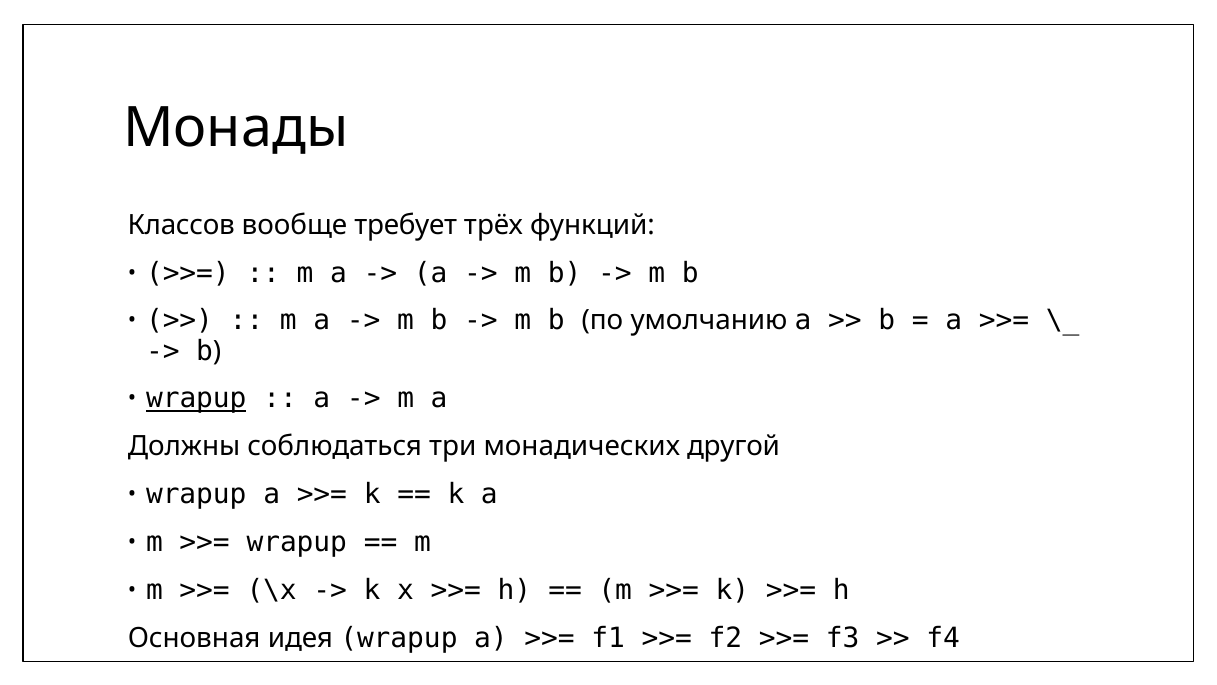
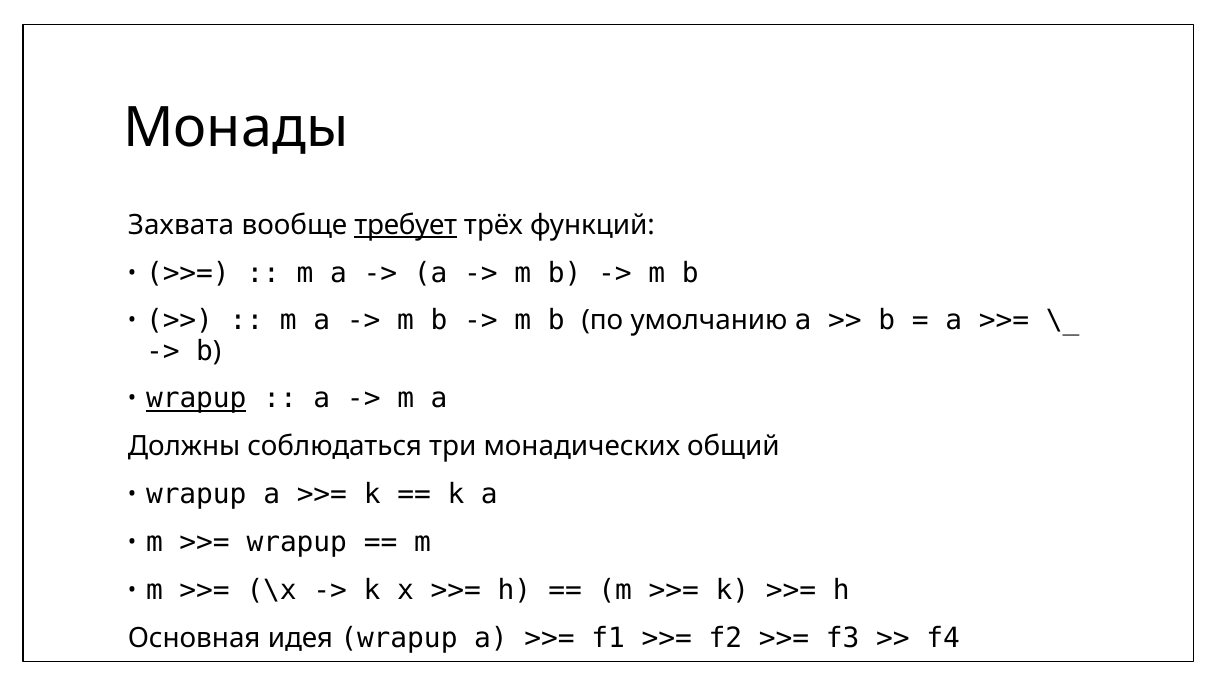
Классов: Классов -> Захвата
требует underline: none -> present
другой: другой -> общий
